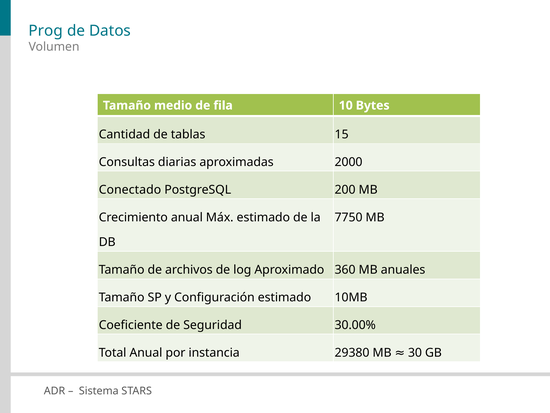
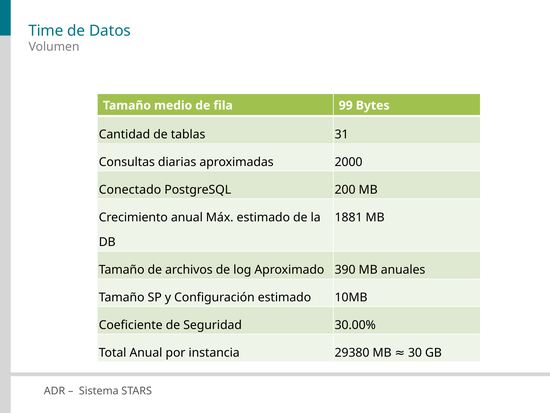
Prog: Prog -> Time
10: 10 -> 99
15: 15 -> 31
7750: 7750 -> 1881
360: 360 -> 390
